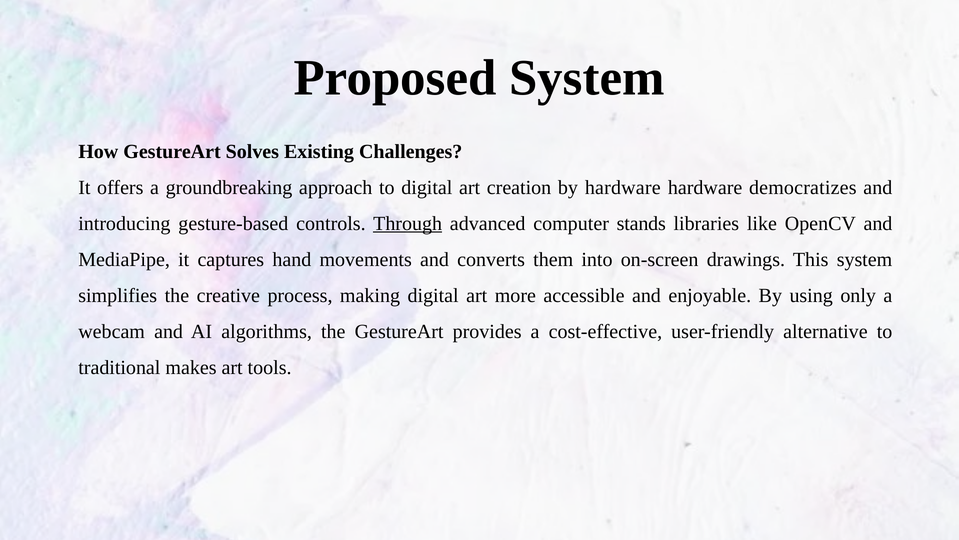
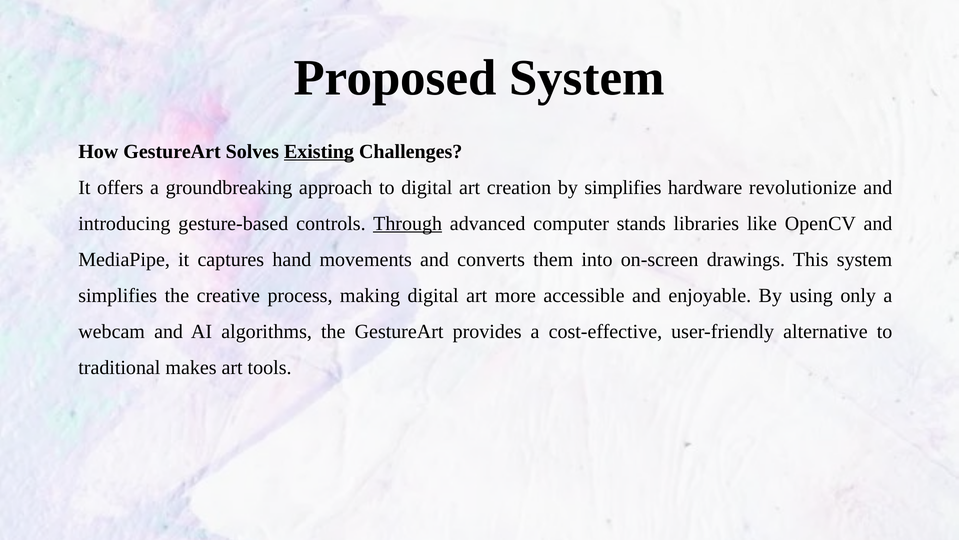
Existing underline: none -> present
by hardware: hardware -> simplifies
democratizes: democratizes -> revolutionize
